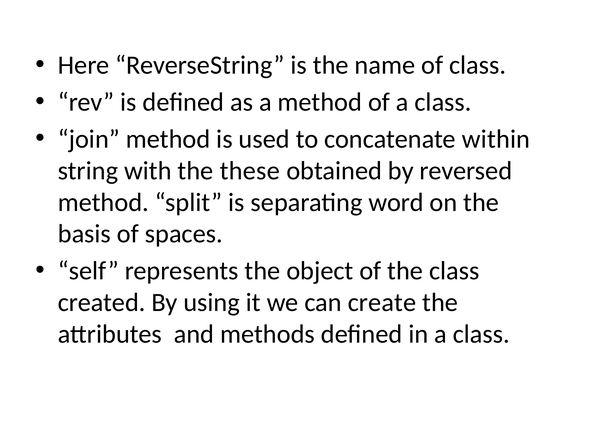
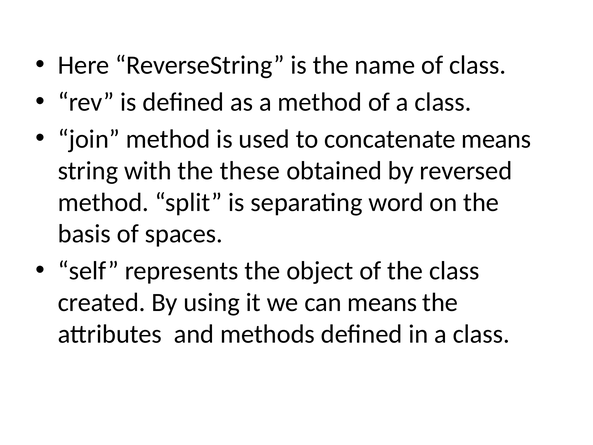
concatenate within: within -> means
can create: create -> means
